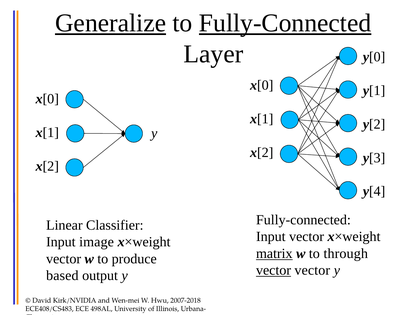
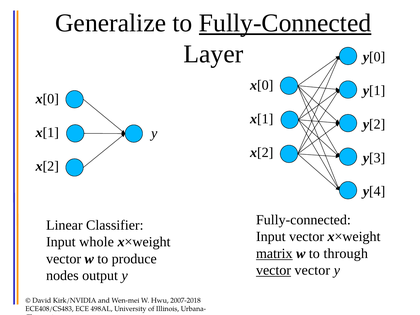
Generalize underline: present -> none
image: image -> whole
based: based -> nodes
